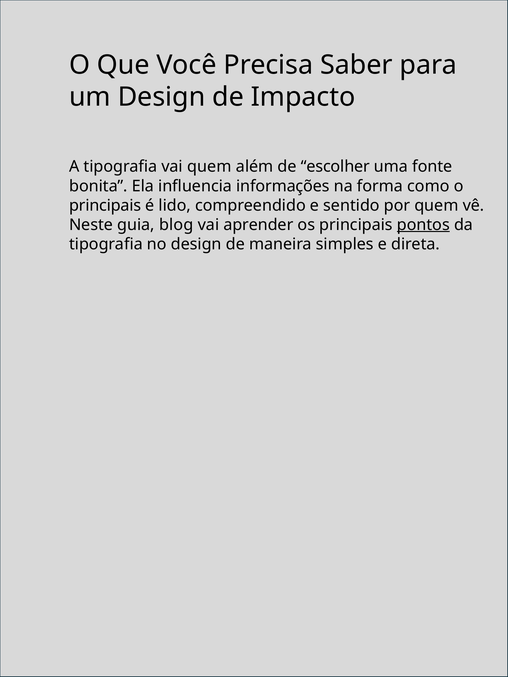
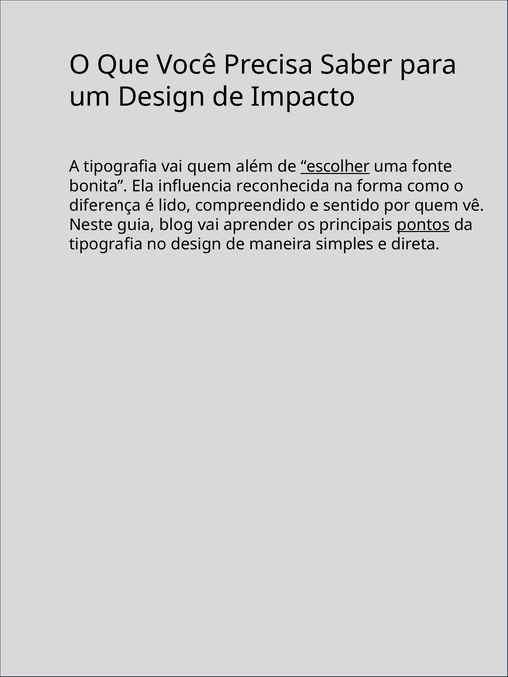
escolher underline: none -> present
informações: informações -> reconhecida
principais at (105, 205): principais -> diferença
